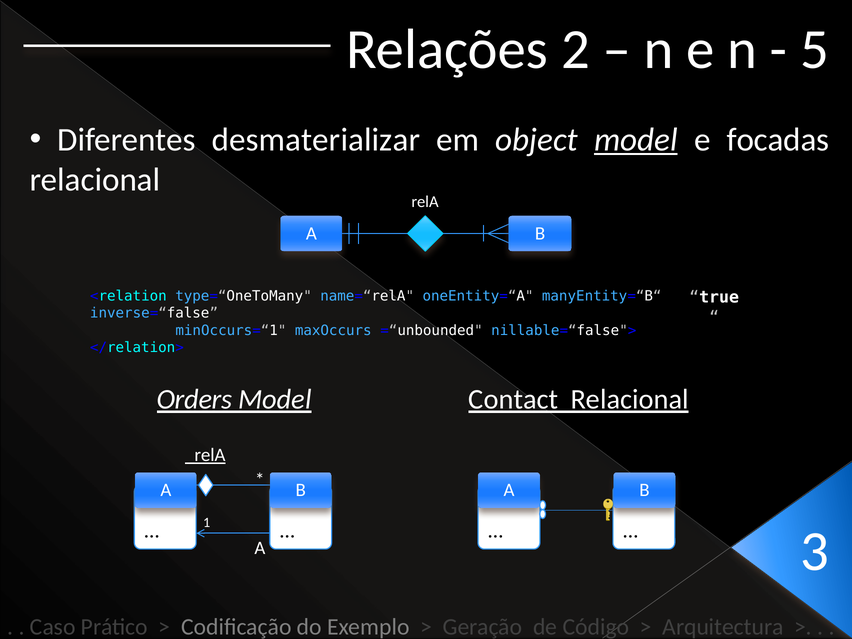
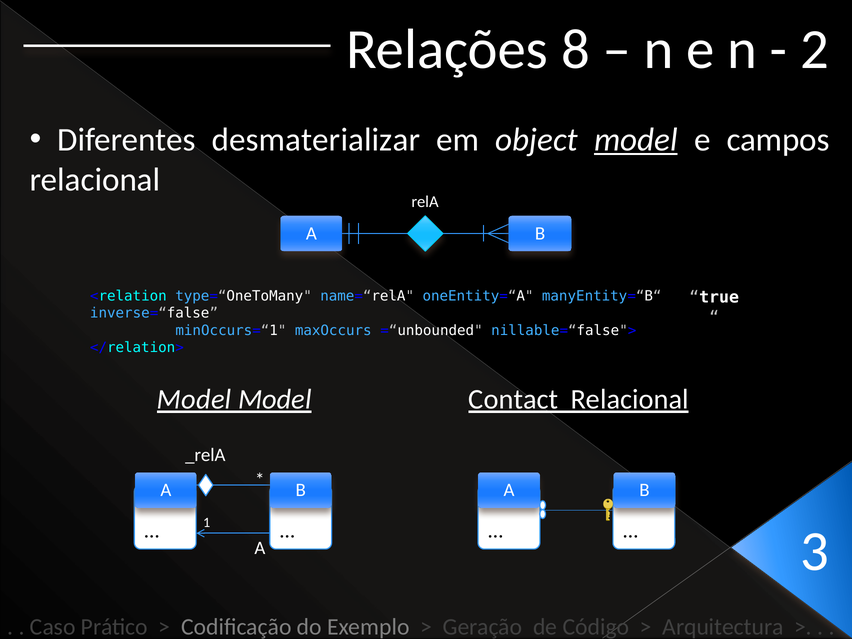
2: 2 -> 8
5: 5 -> 2
focadas: focadas -> campos
Orders at (194, 400): Orders -> Model
_relA underline: present -> none
